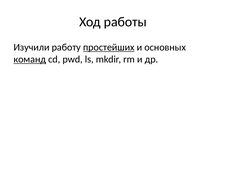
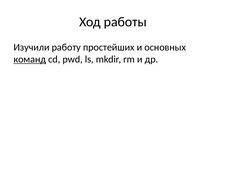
простейших underline: present -> none
